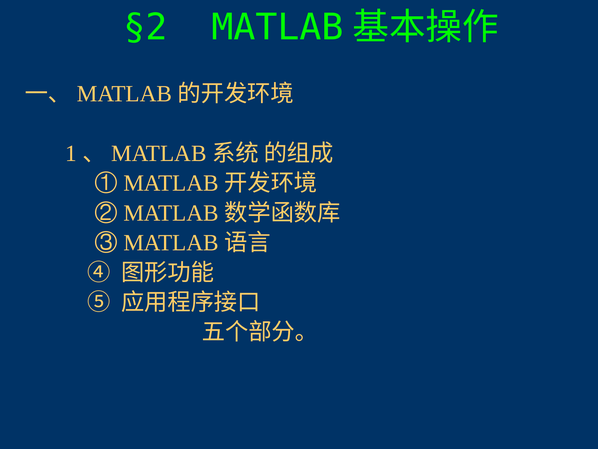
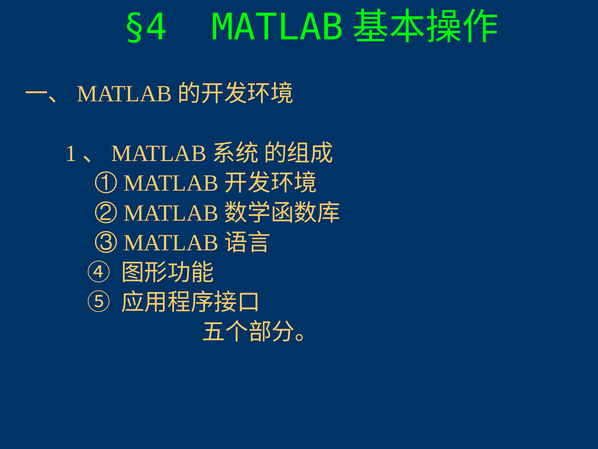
§2: §2 -> §4
